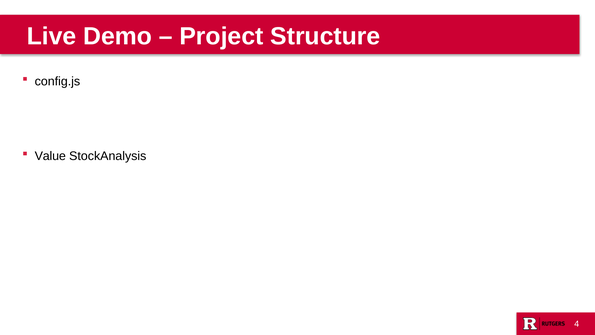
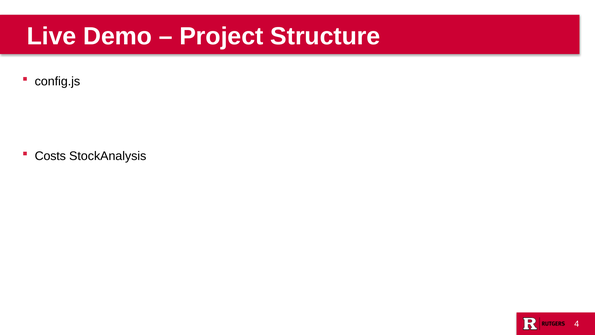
Value: Value -> Costs
